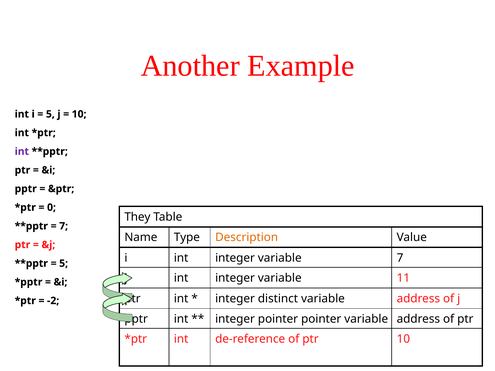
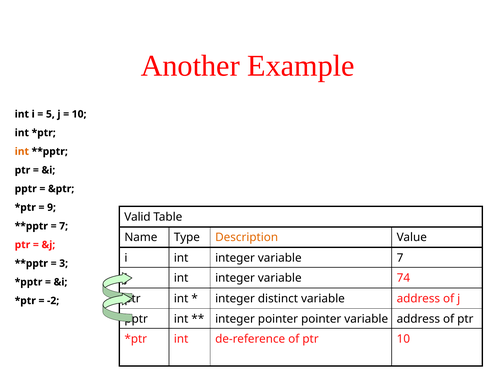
int at (22, 152) colour: purple -> orange
0: 0 -> 9
They: They -> Valid
5 at (64, 264): 5 -> 3
11: 11 -> 74
